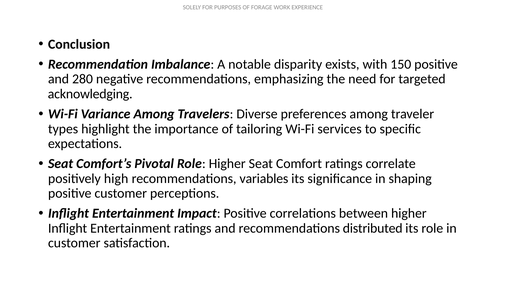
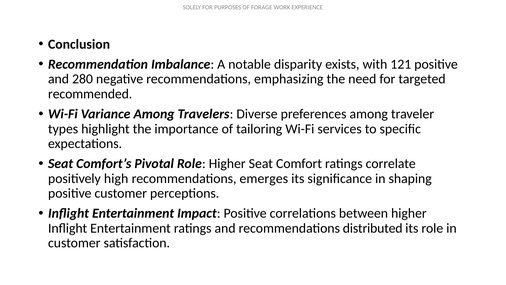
150: 150 -> 121
acknowledging: acknowledging -> recommended
variables: variables -> emerges
